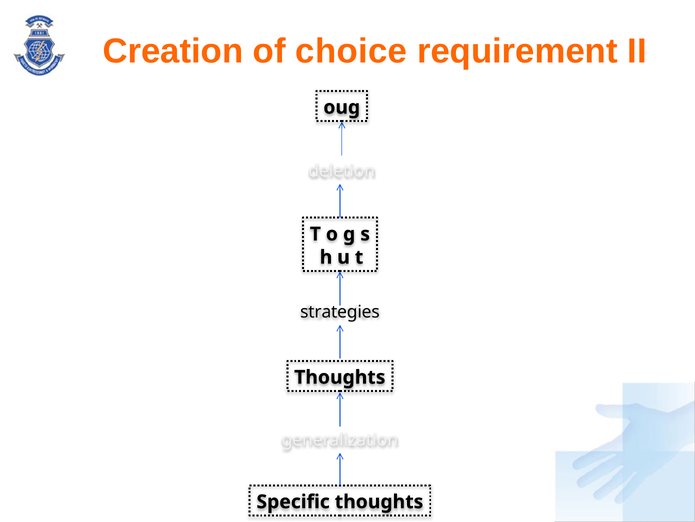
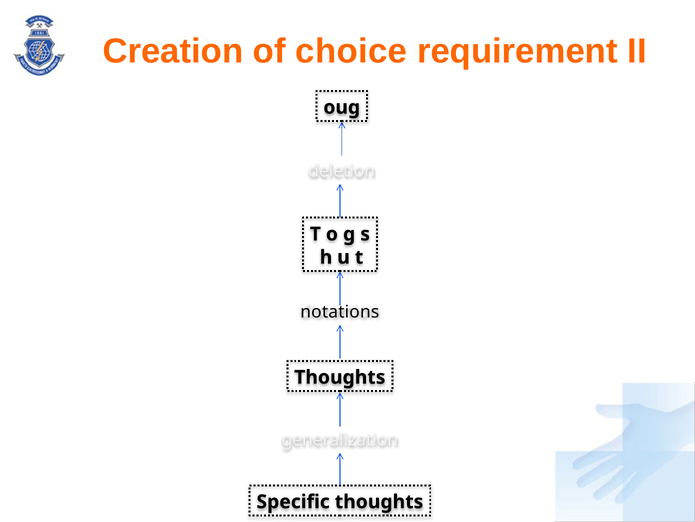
strategies: strategies -> notations
